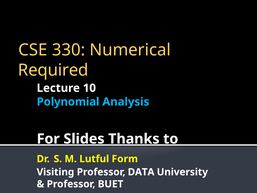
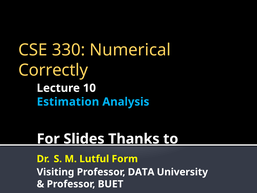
Required: Required -> Correctly
Polynomial: Polynomial -> Estimation
